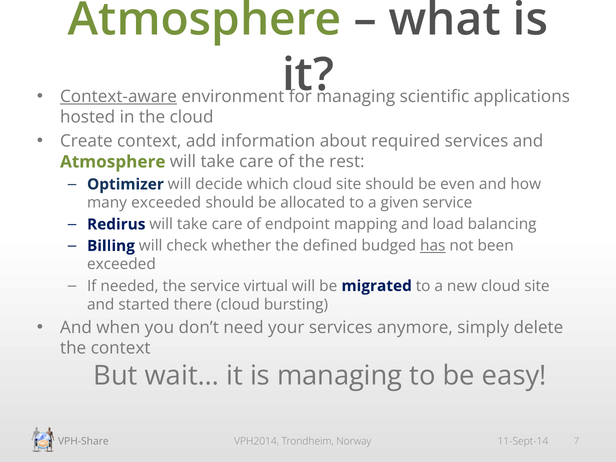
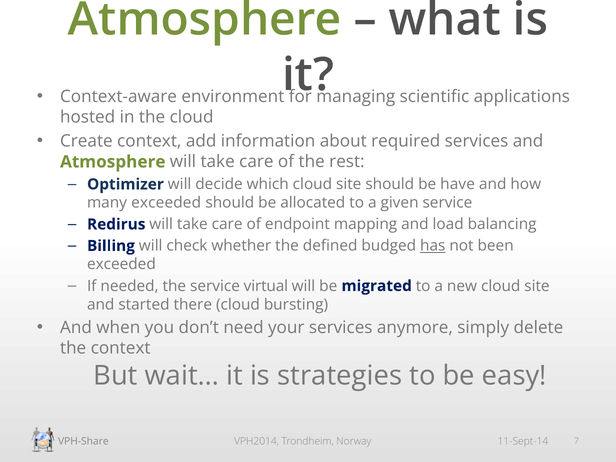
Context-aware underline: present -> none
even: even -> have
is managing: managing -> strategies
